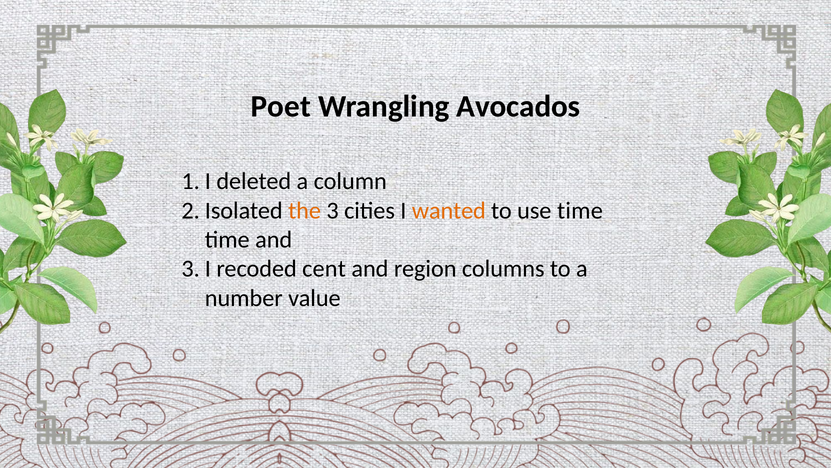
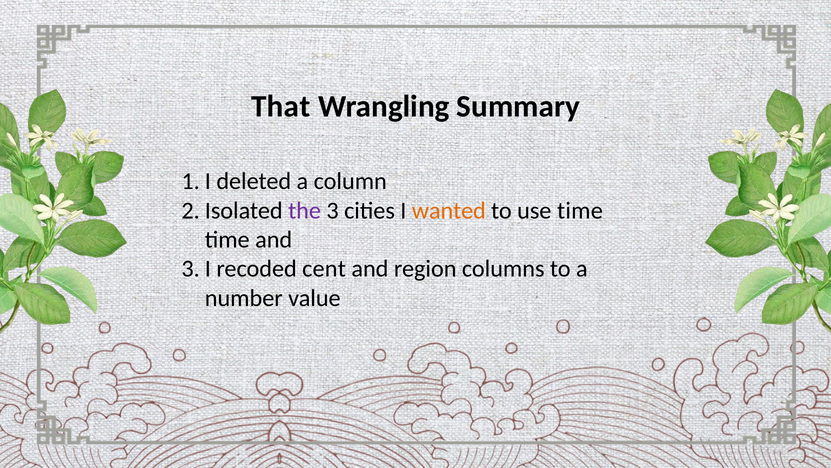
Poet: Poet -> That
Avocados: Avocados -> Summary
the colour: orange -> purple
